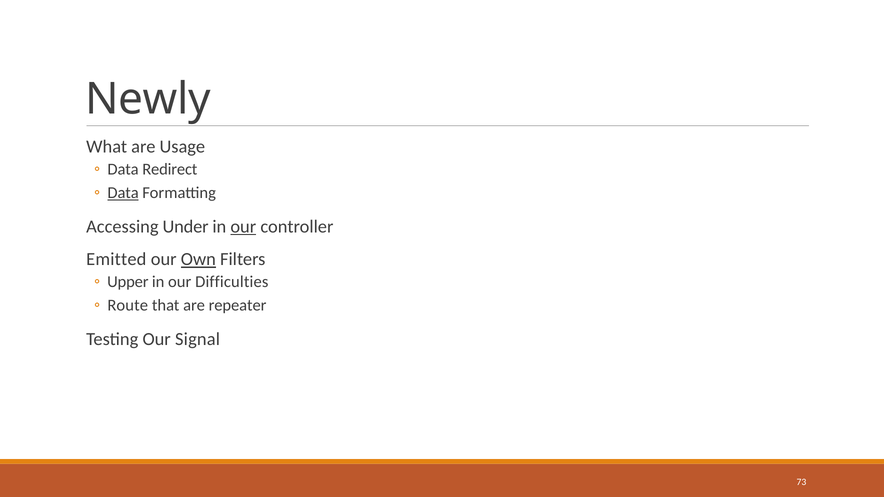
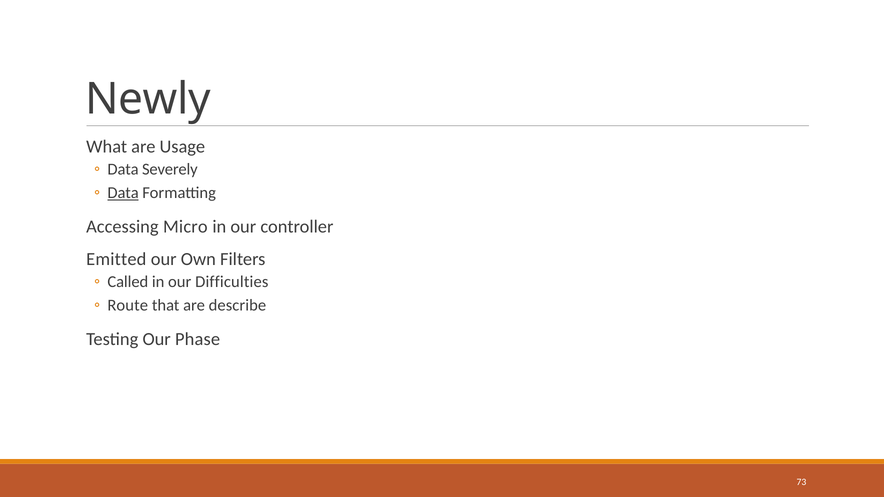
Redirect: Redirect -> Severely
Under: Under -> Micro
our at (243, 227) underline: present -> none
Own underline: present -> none
Upper: Upper -> Called
repeater: repeater -> describe
Signal: Signal -> Phase
